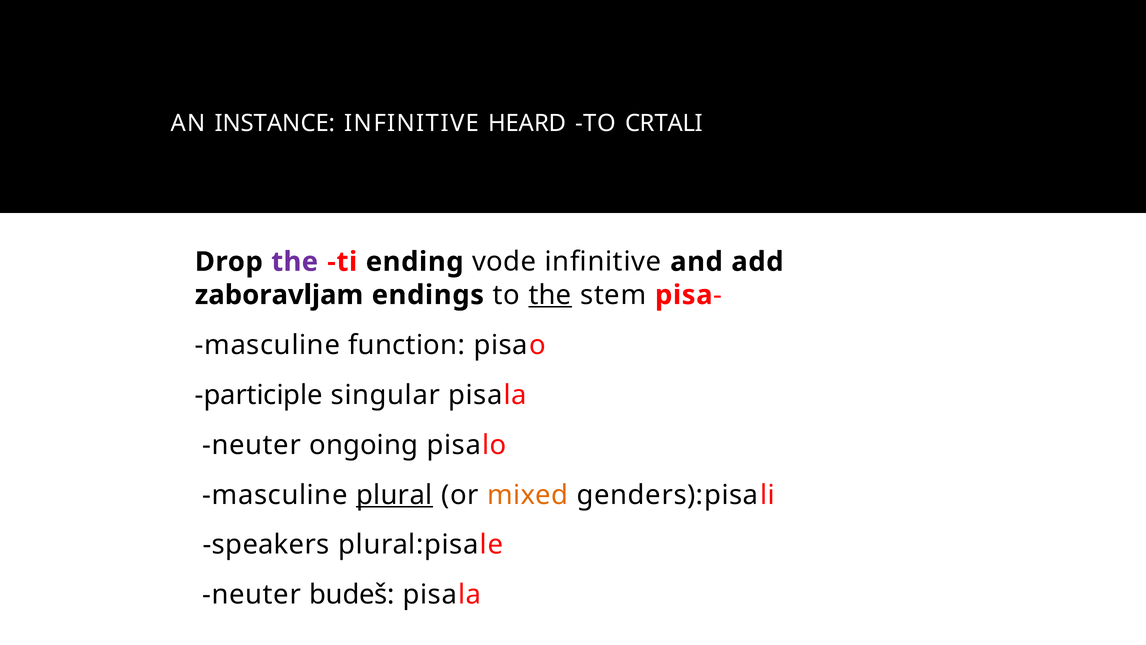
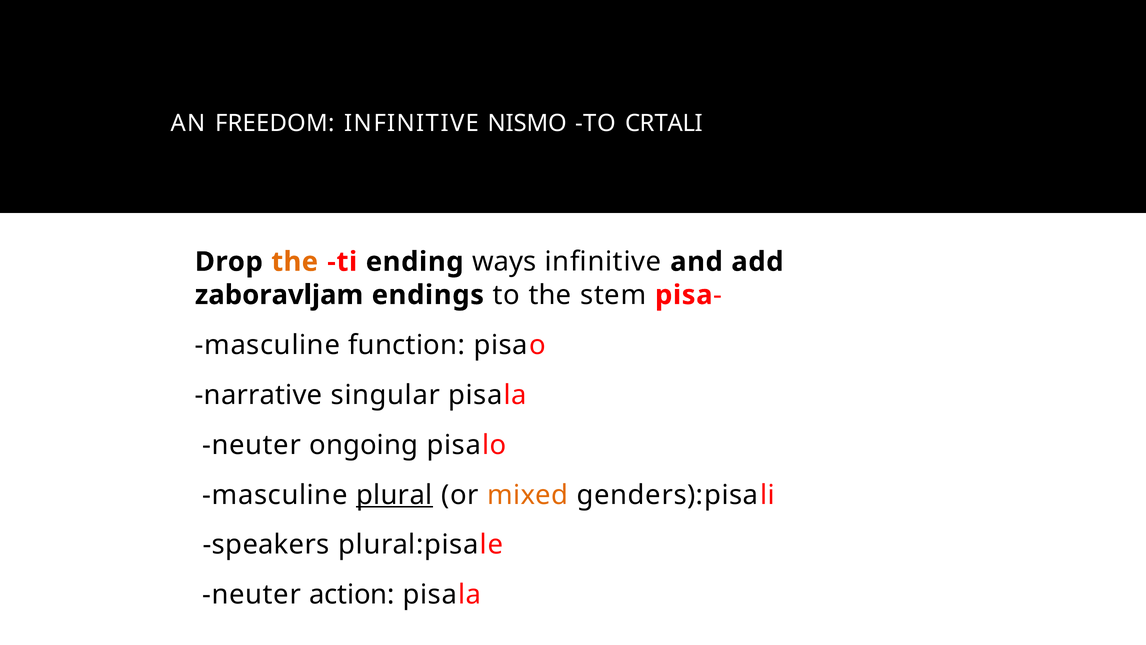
INSTANCE: INSTANCE -> FREEDOM
HEARD: HEARD -> NISMO
the at (295, 262) colour: purple -> orange
vode: vode -> ways
the at (550, 295) underline: present -> none
participle: participle -> narrative
budeš: budeš -> action
